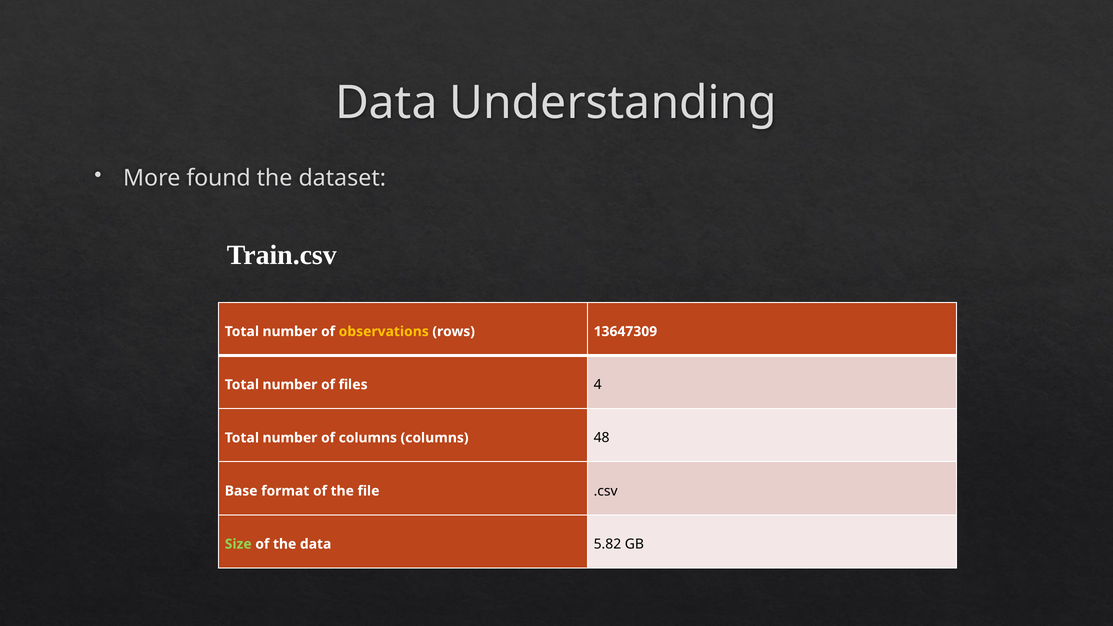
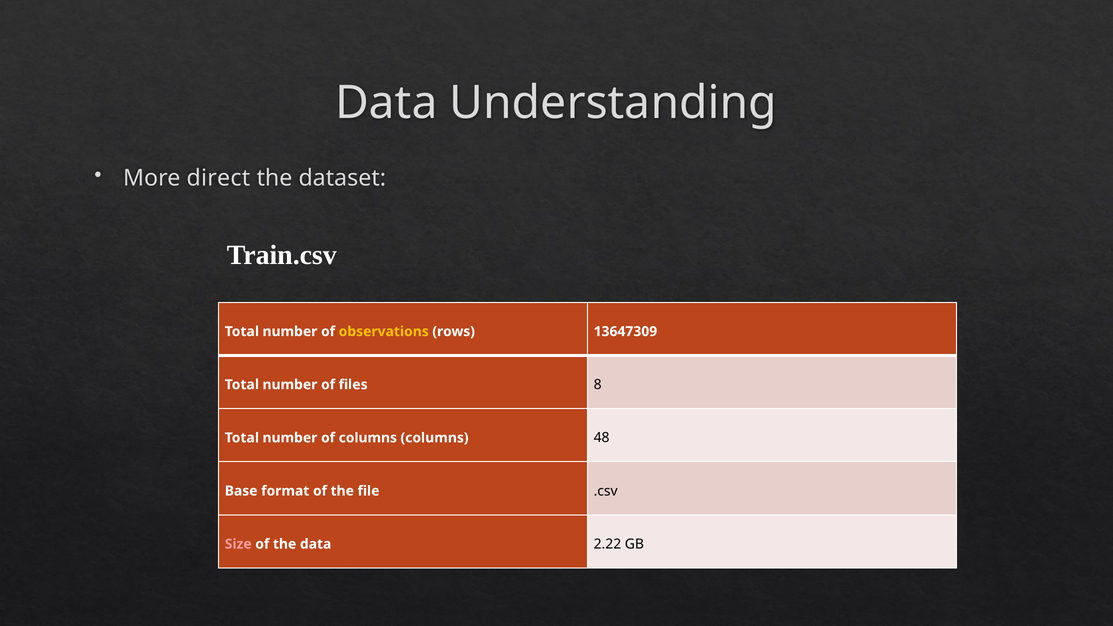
found: found -> direct
4: 4 -> 8
Size colour: light green -> pink
5.82: 5.82 -> 2.22
